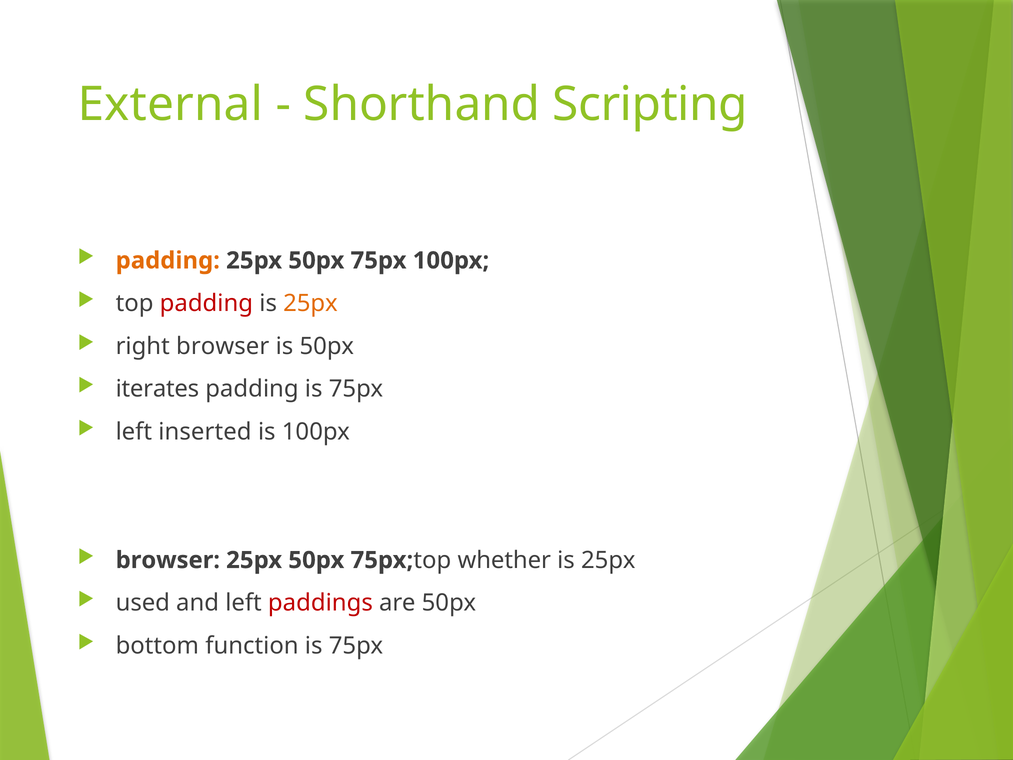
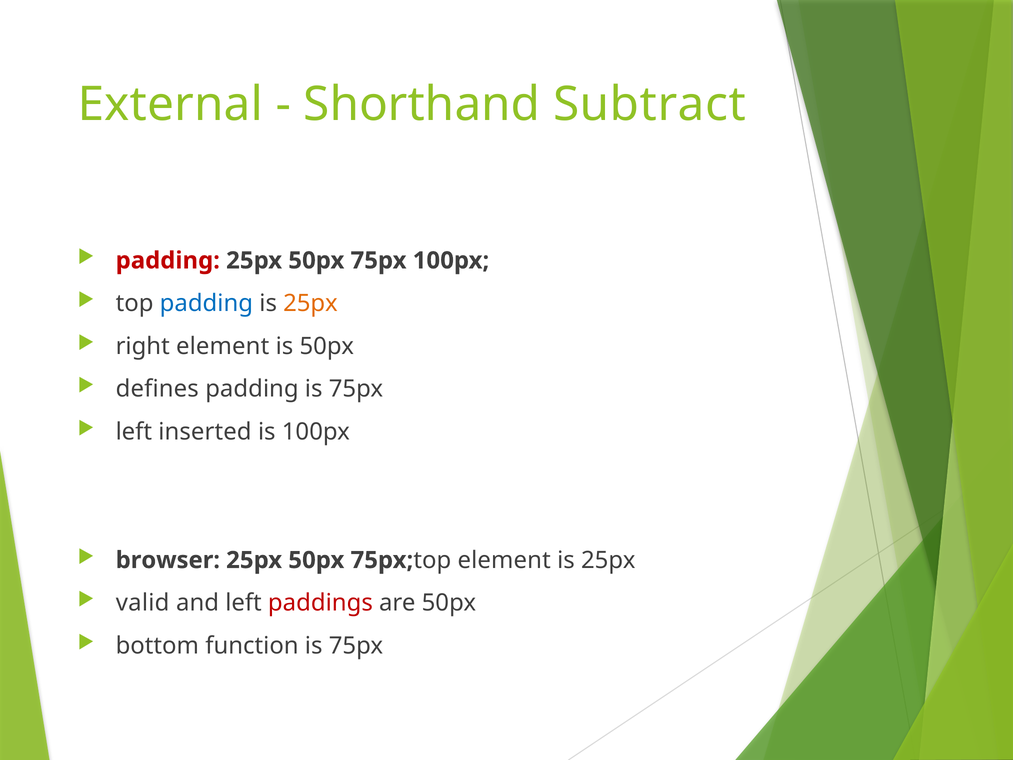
Scripting: Scripting -> Subtract
padding at (168, 260) colour: orange -> red
padding at (206, 303) colour: red -> blue
right browser: browser -> element
iterates: iterates -> defines
75px;top whether: whether -> element
used: used -> valid
